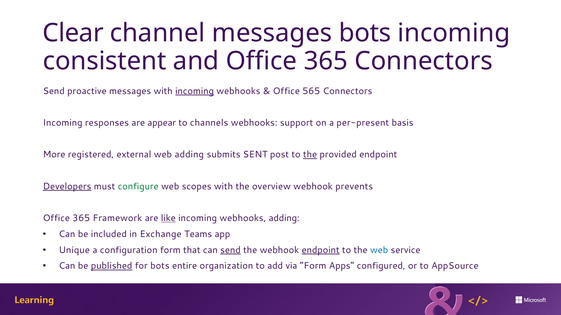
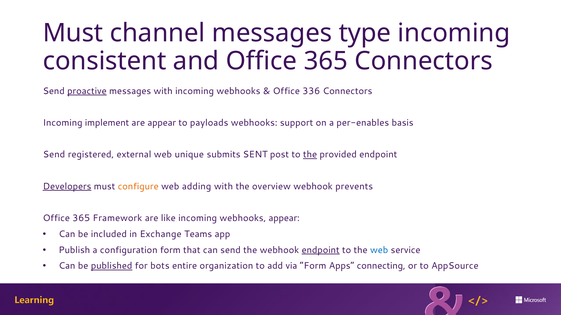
Clear at (73, 33): Clear -> Must
messages bots: bots -> type
proactive underline: none -> present
incoming at (195, 91) underline: present -> none
565: 565 -> 336
responses: responses -> implement
channels: channels -> payloads
per-present: per-present -> per-enables
More at (54, 155): More -> Send
web adding: adding -> unique
configure colour: green -> orange
scopes: scopes -> adding
like underline: present -> none
webhooks adding: adding -> appear
Unique: Unique -> Publish
send at (231, 250) underline: present -> none
configured: configured -> connecting
